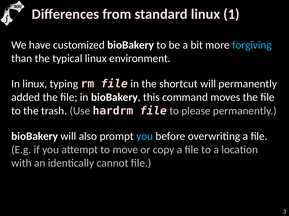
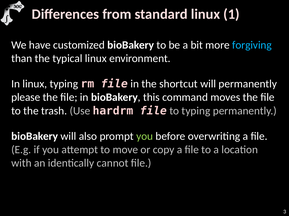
added: added -> please
to please: please -> typing
you at (145, 137) colour: light blue -> light green
